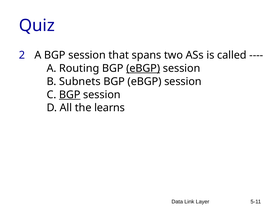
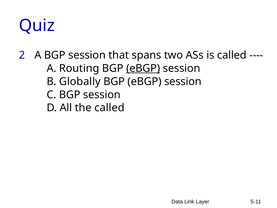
Subnets: Subnets -> Globally
BGP at (70, 95) underline: present -> none
the learns: learns -> called
